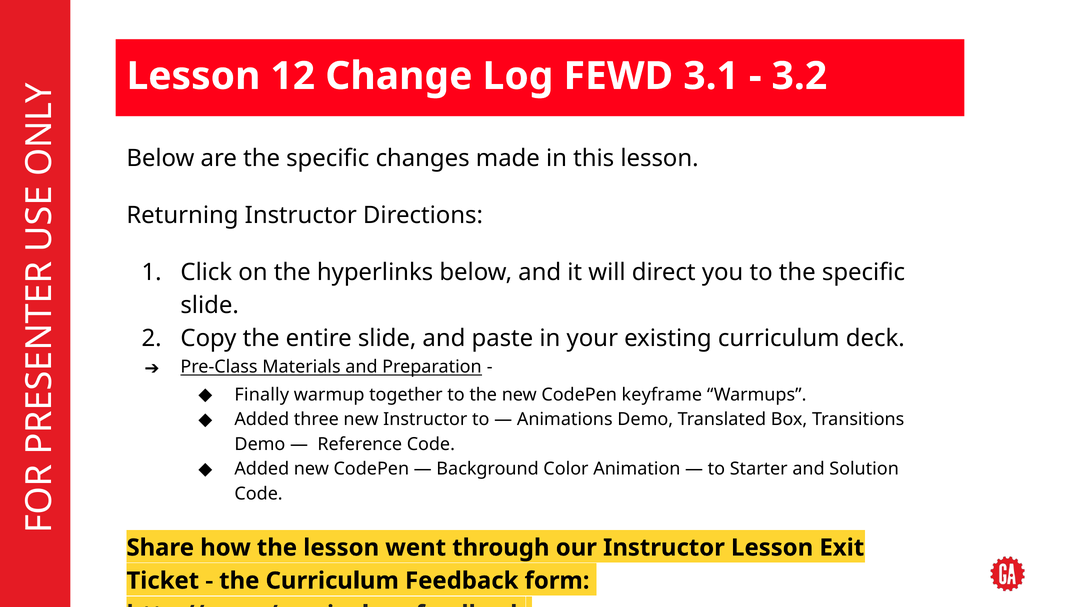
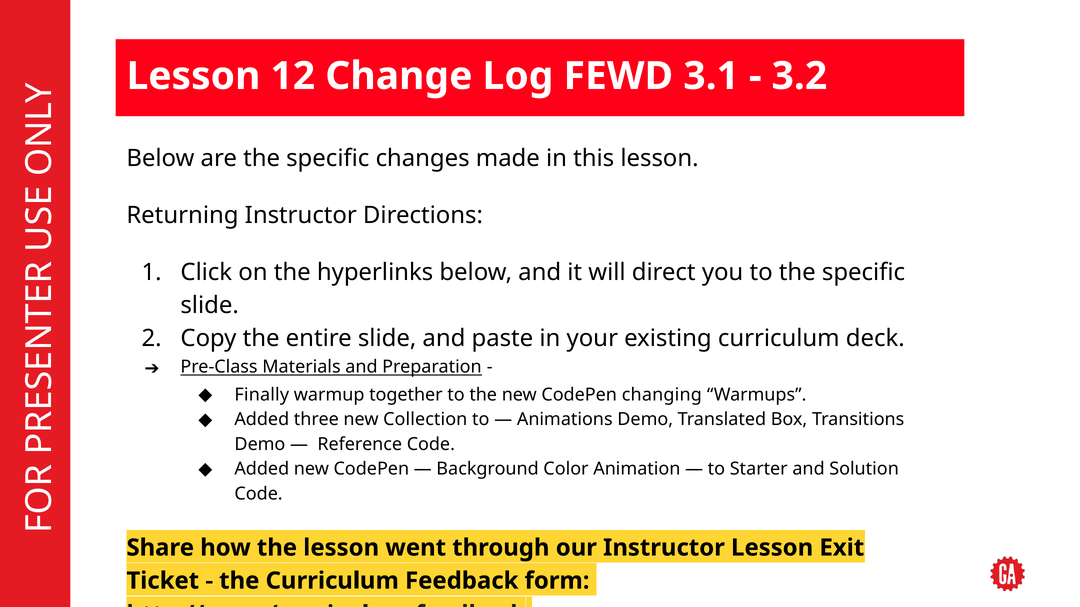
keyframe: keyframe -> changing
new Instructor: Instructor -> Collection
